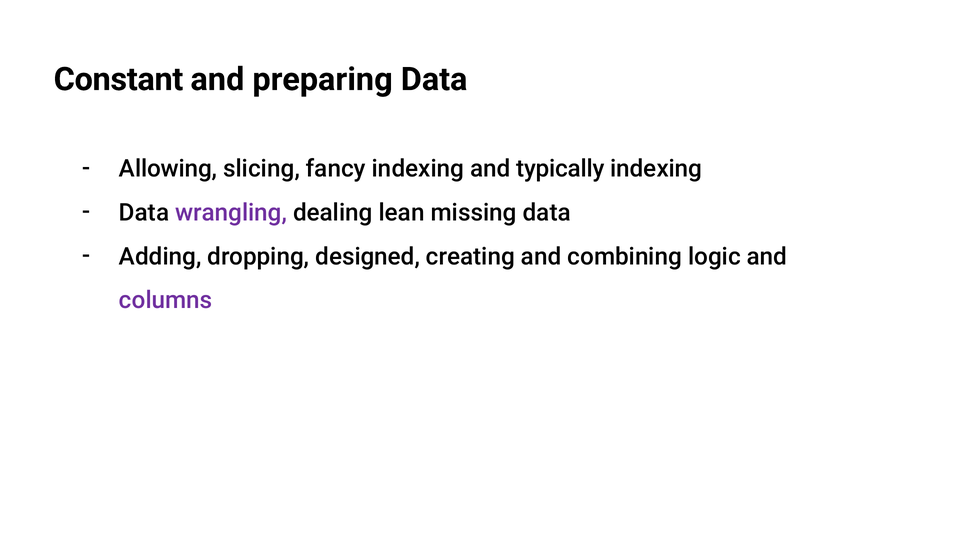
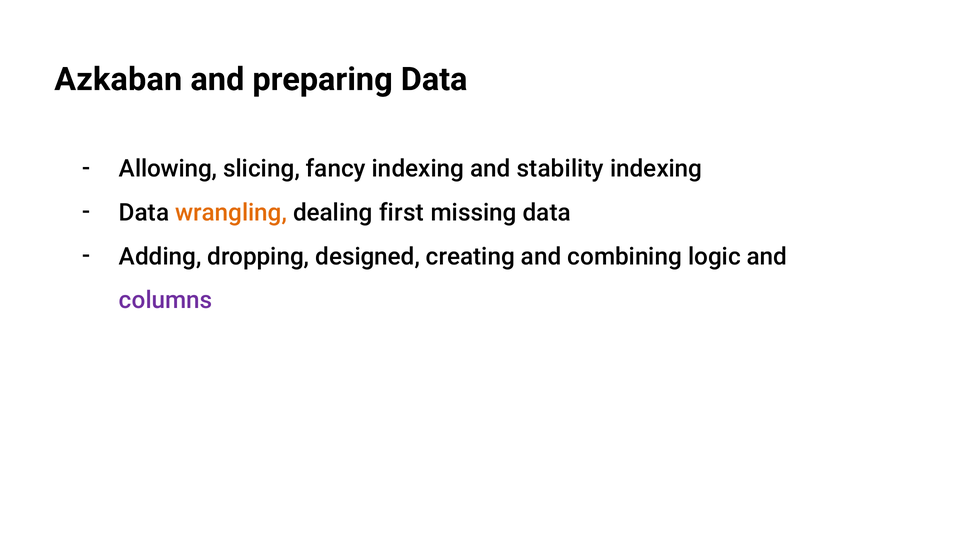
Constant: Constant -> Azkaban
typically: typically -> stability
wrangling colour: purple -> orange
lean: lean -> first
